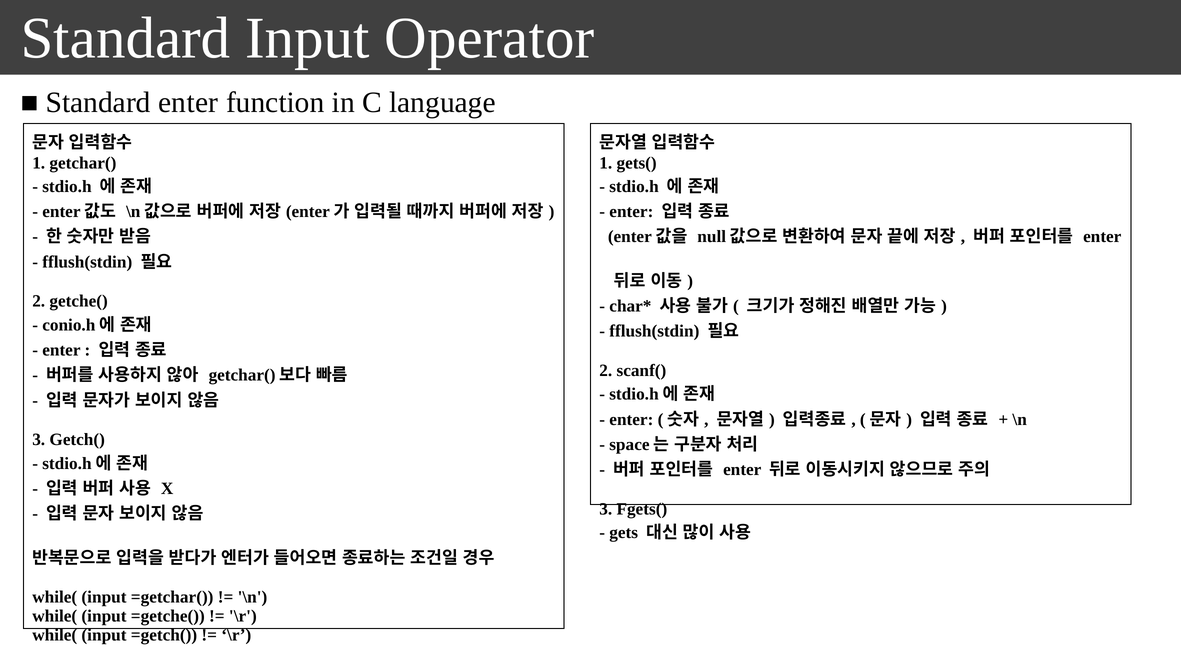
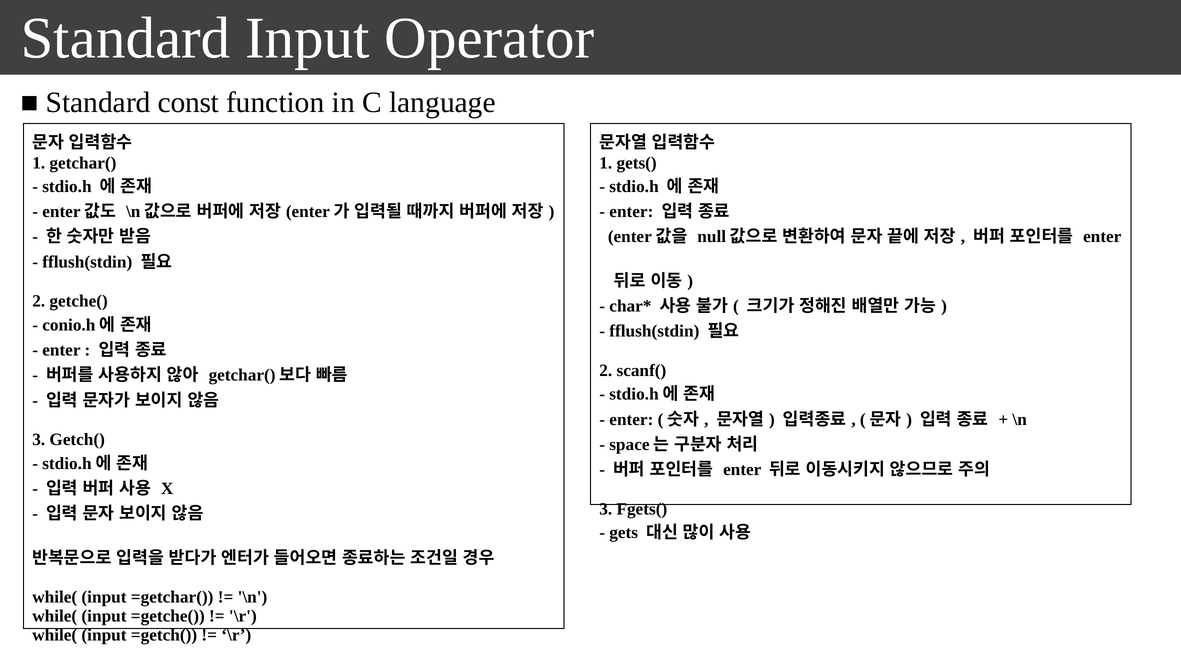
Standard enter: enter -> const
